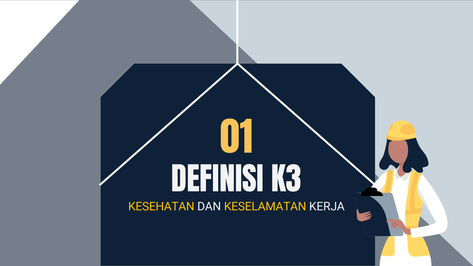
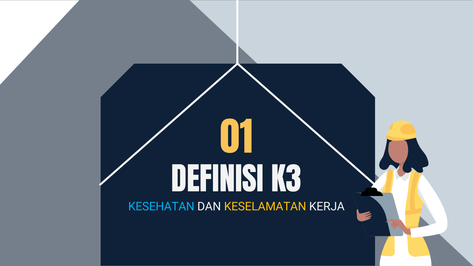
KESEHATAN colour: yellow -> light blue
